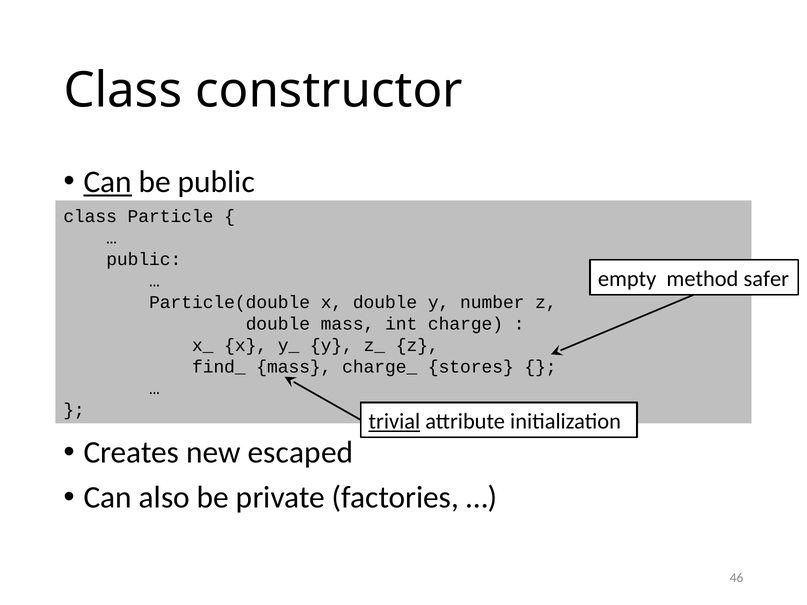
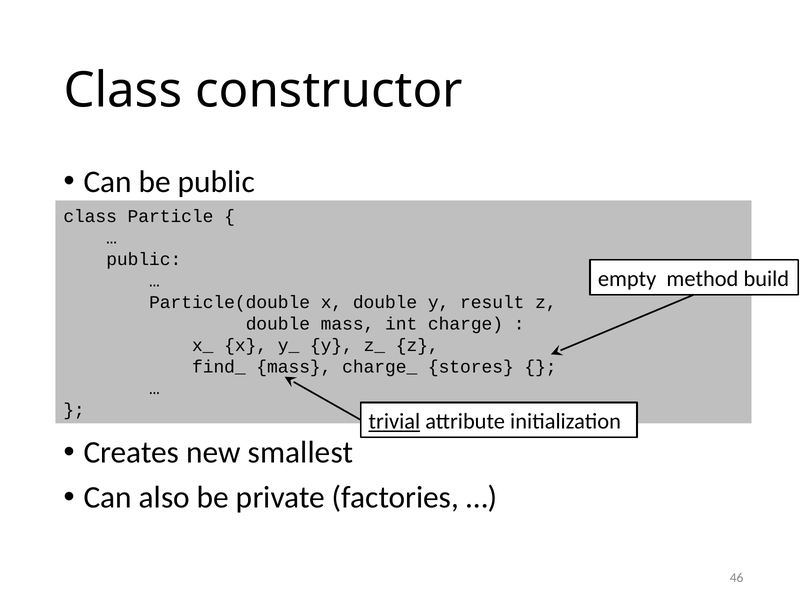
Can at (108, 182) underline: present -> none
safer: safer -> build
number: number -> result
escaped: escaped -> smallest
